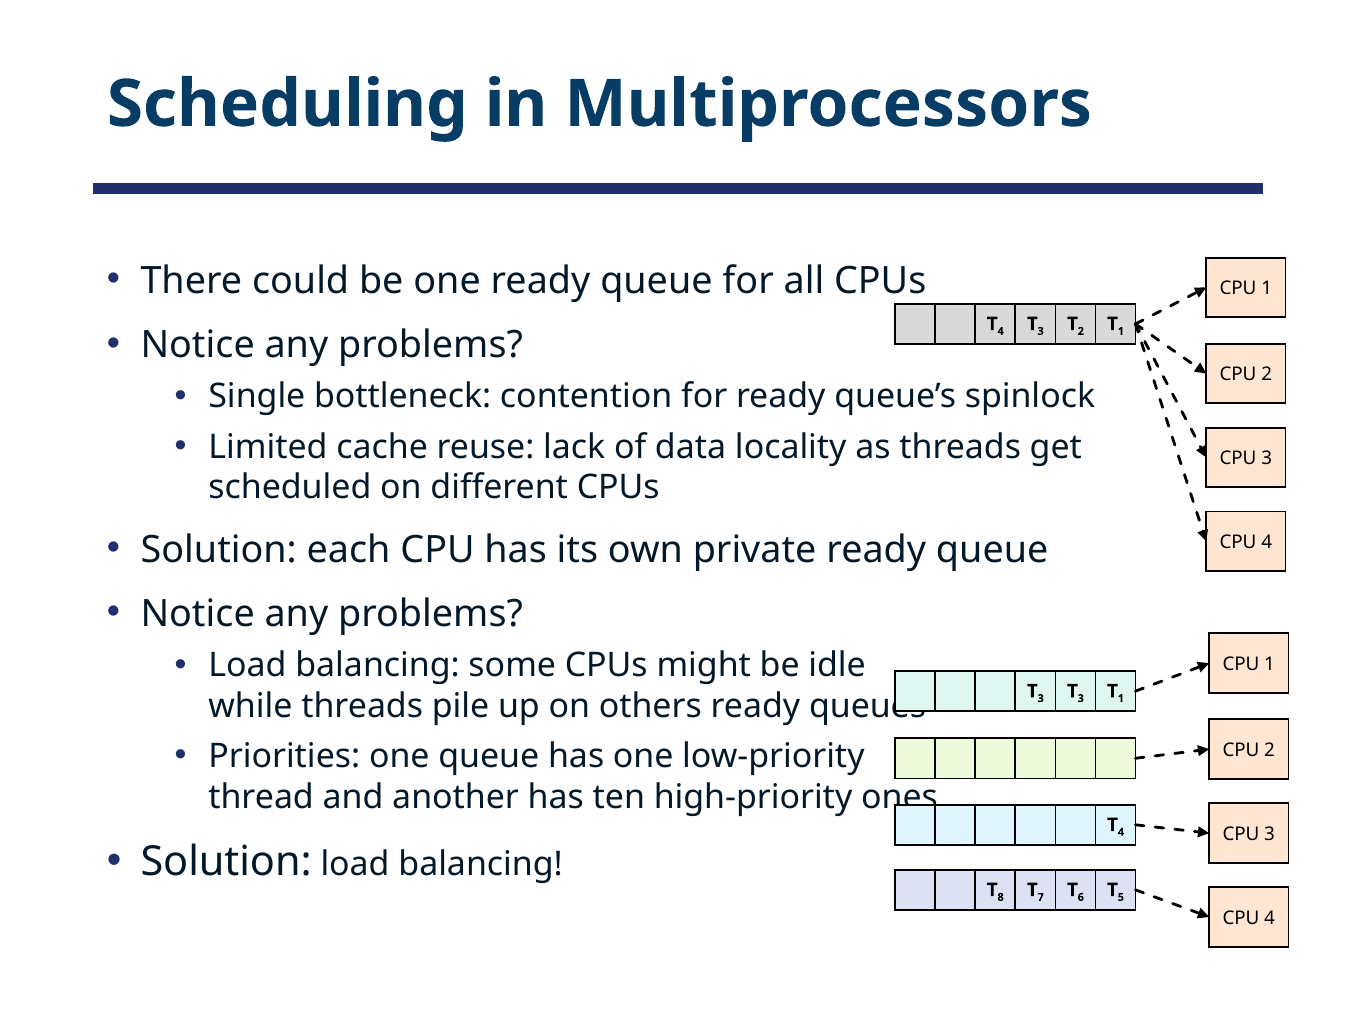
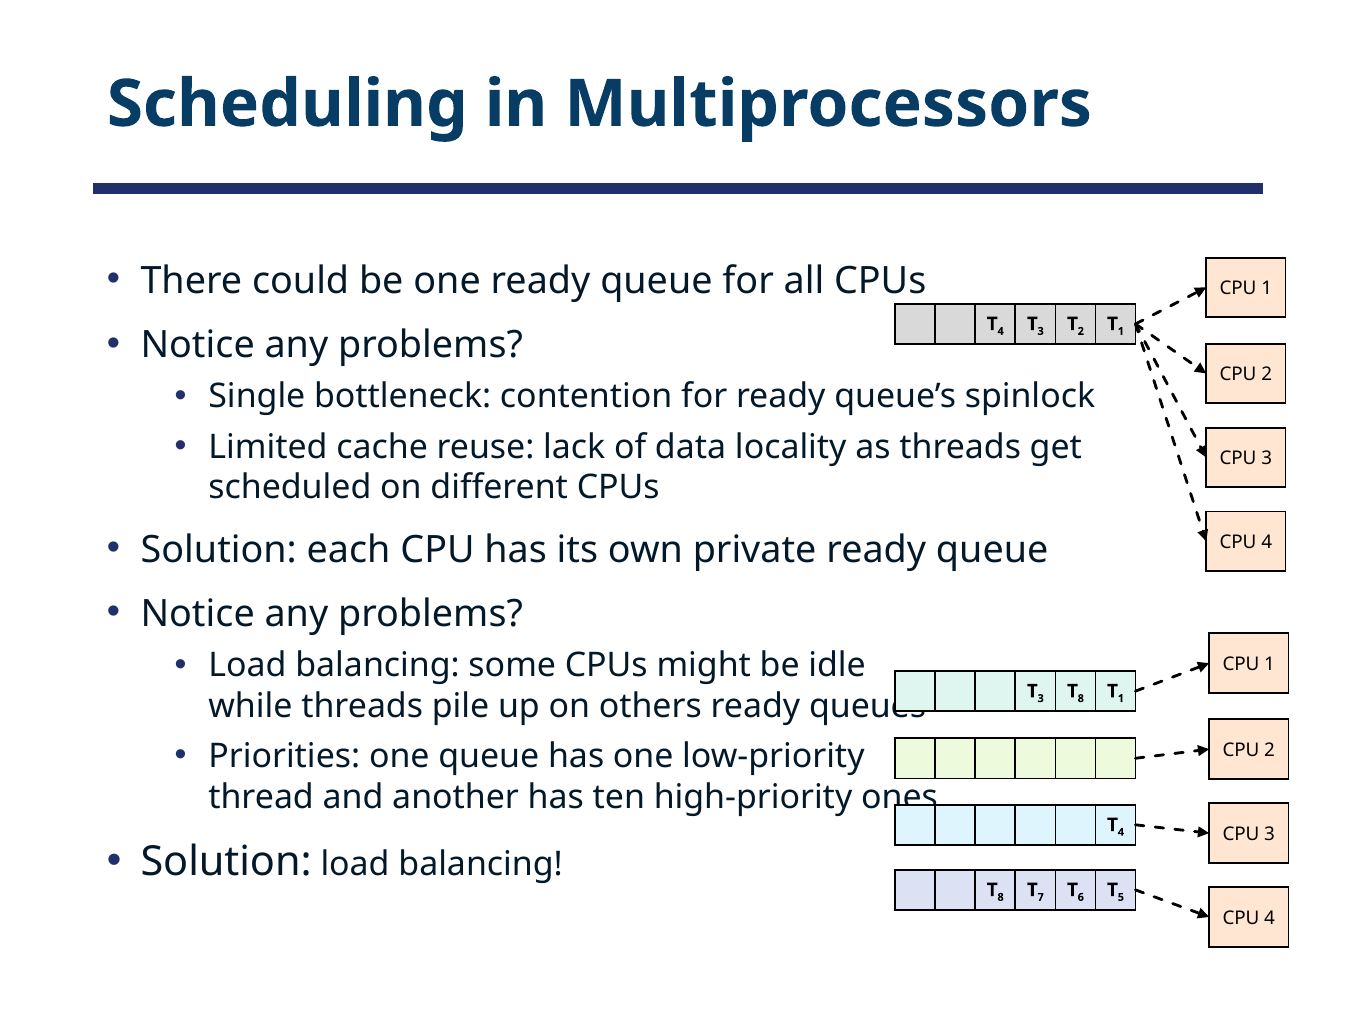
3 at (1081, 698): 3 -> 8
